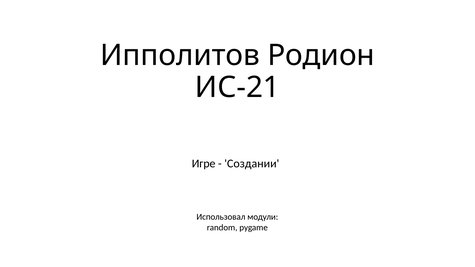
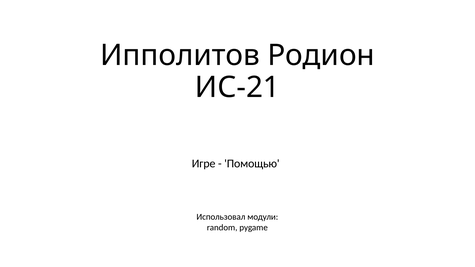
Создании: Создании -> Помощью
